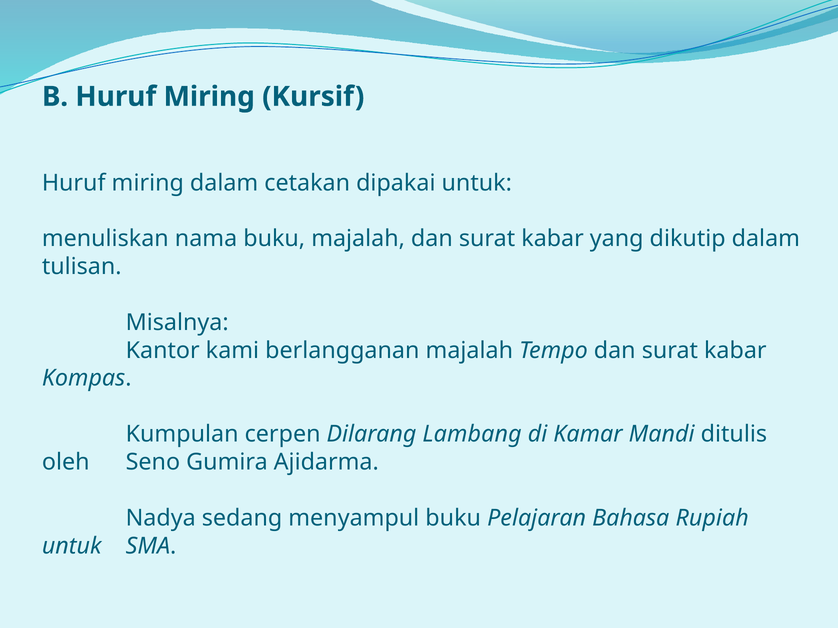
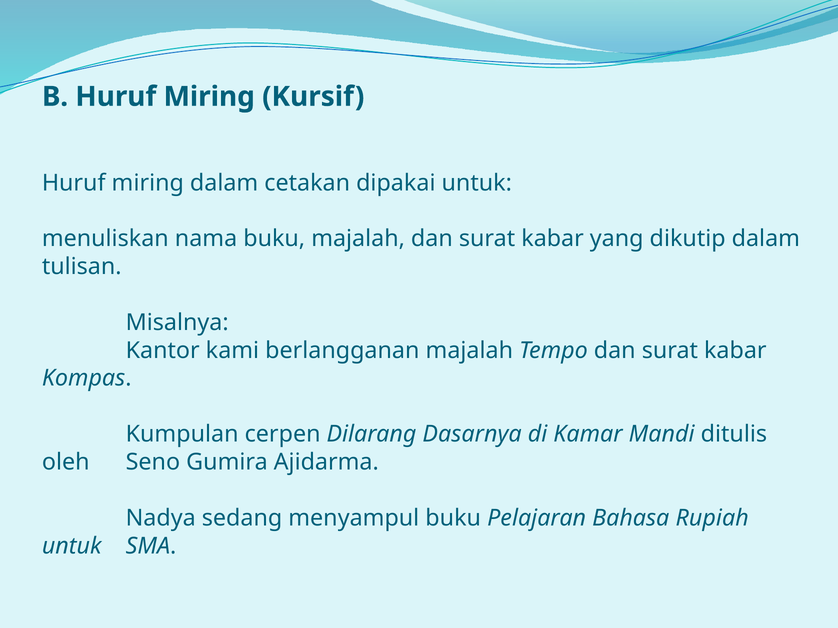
Lambang: Lambang -> Dasarnya
